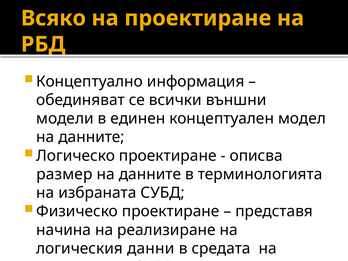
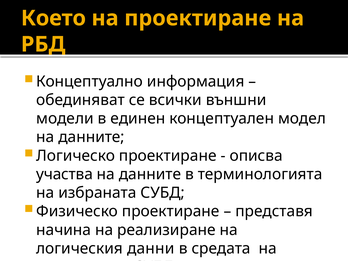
Всяко: Всяко -> Което
размер: размер -> участва
